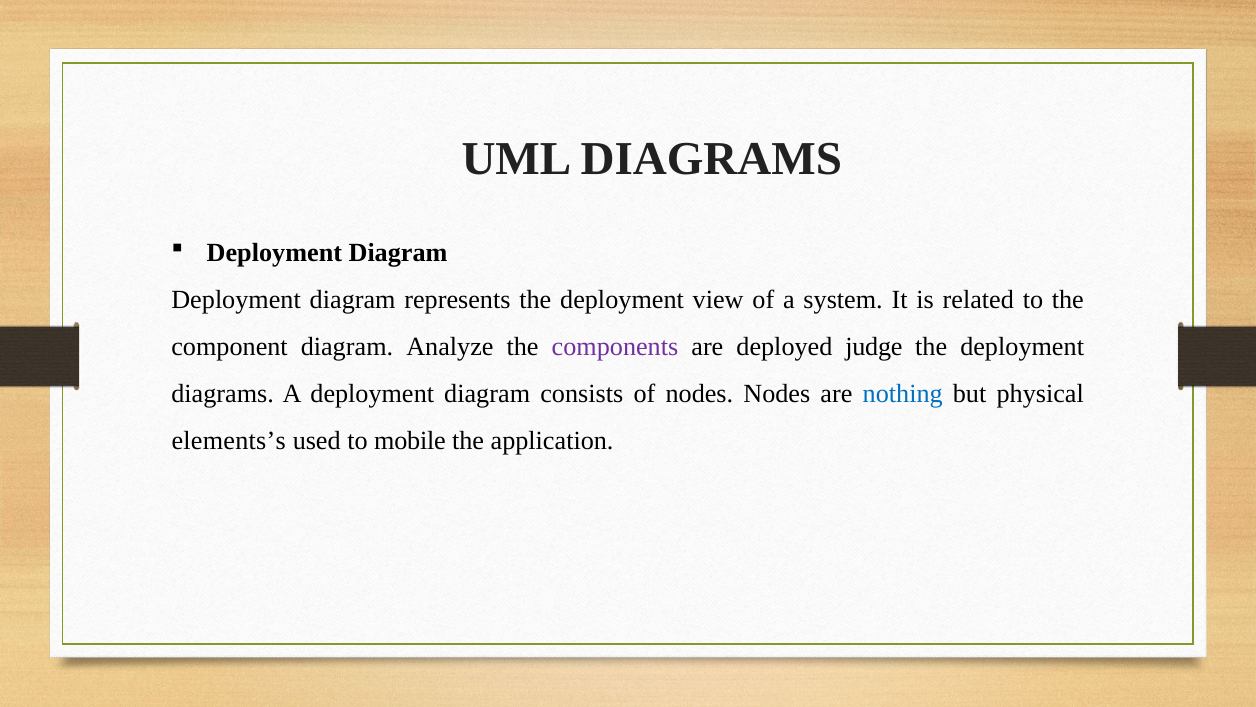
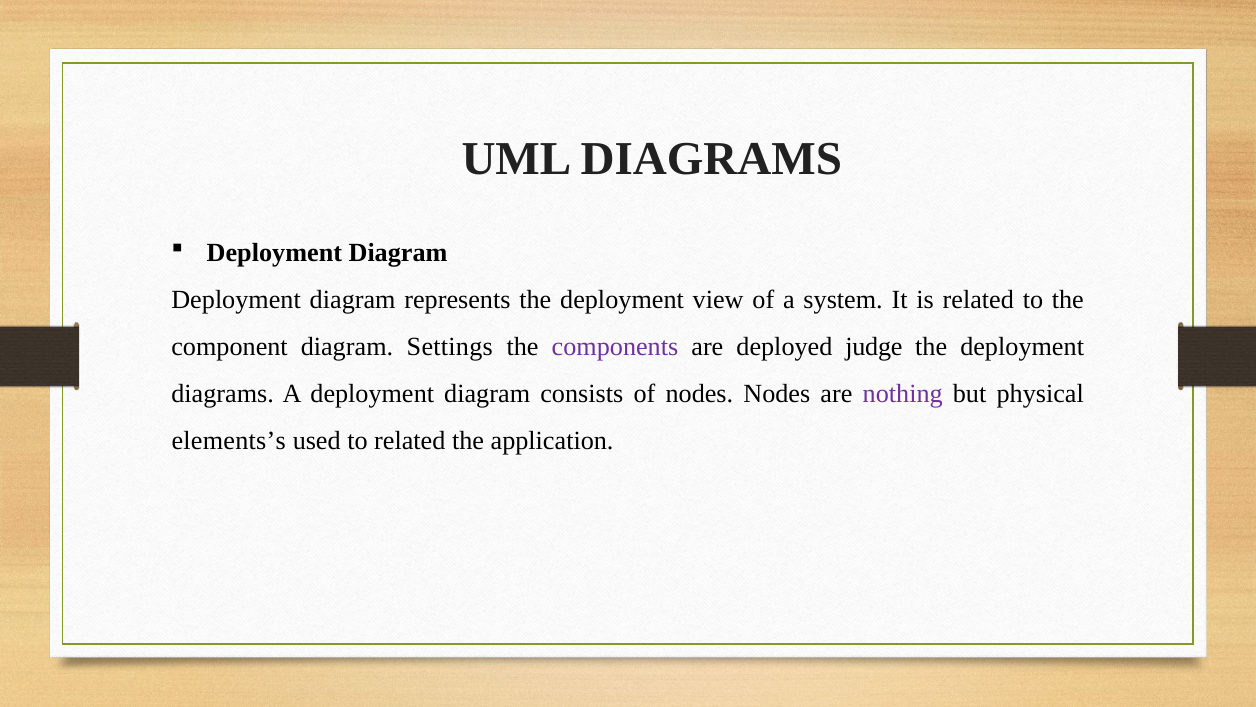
Analyze: Analyze -> Settings
nothing colour: blue -> purple
to mobile: mobile -> related
